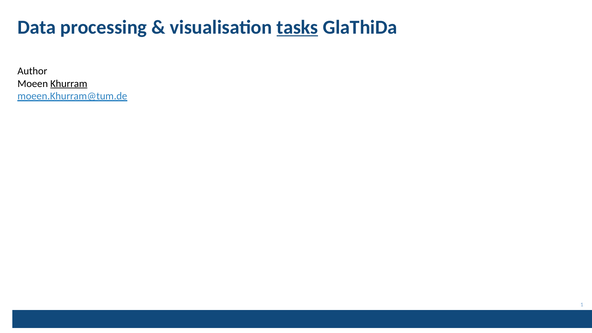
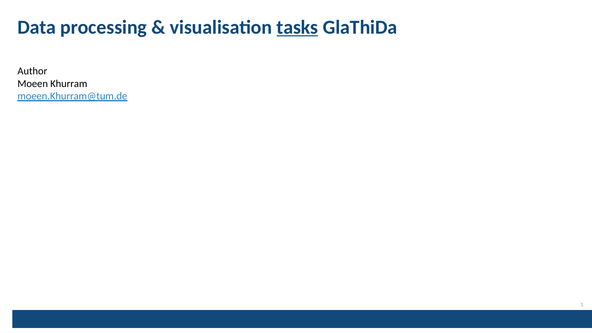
Khurram underline: present -> none
